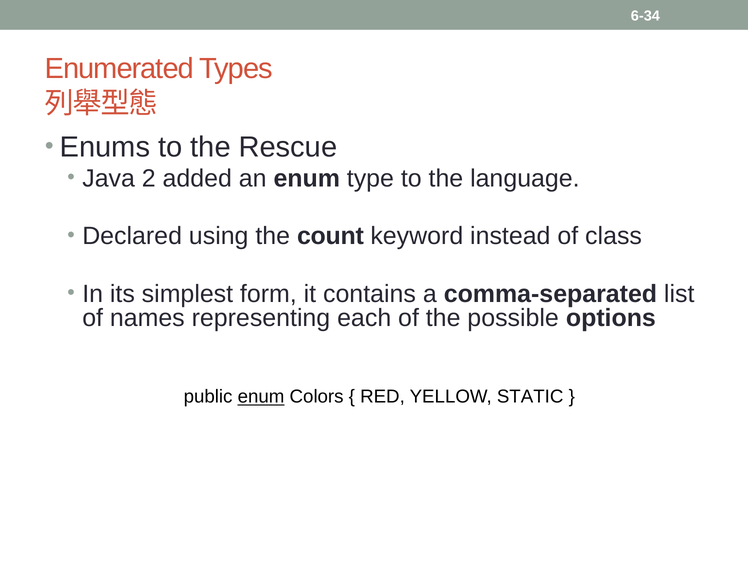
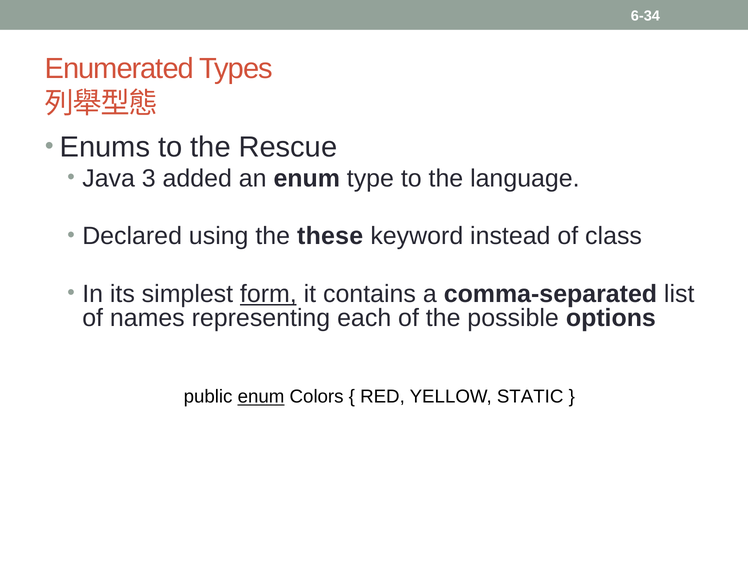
2: 2 -> 3
count: count -> these
form underline: none -> present
